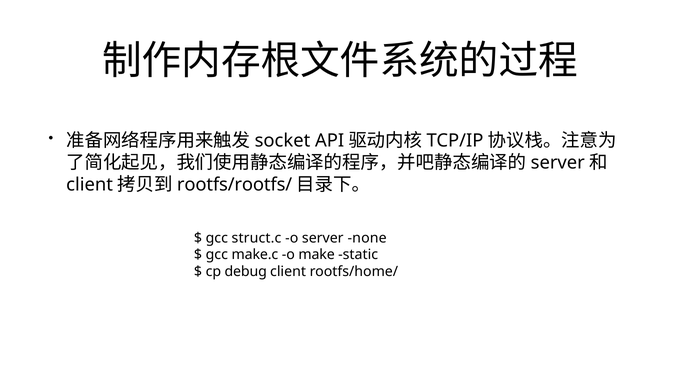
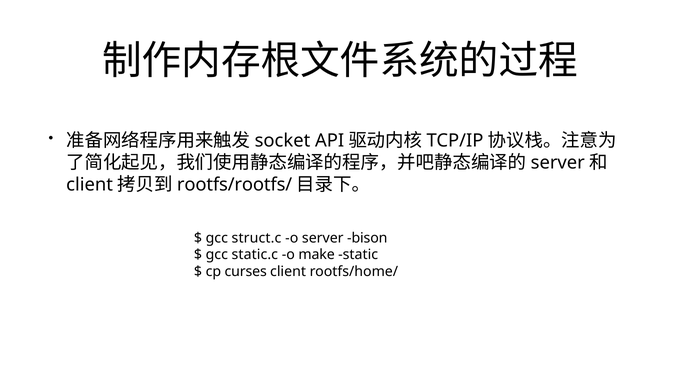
none: none -> bison
make.c: make.c -> static.c
debug: debug -> curses
